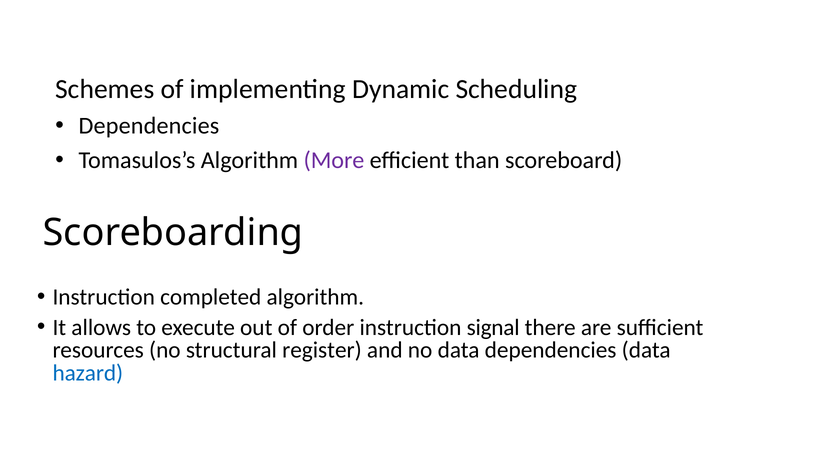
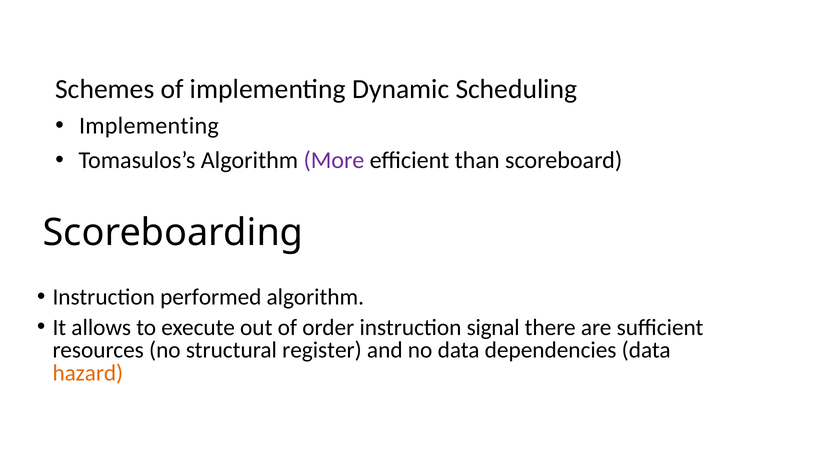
Dependencies at (149, 126): Dependencies -> Implementing
completed: completed -> performed
hazard colour: blue -> orange
